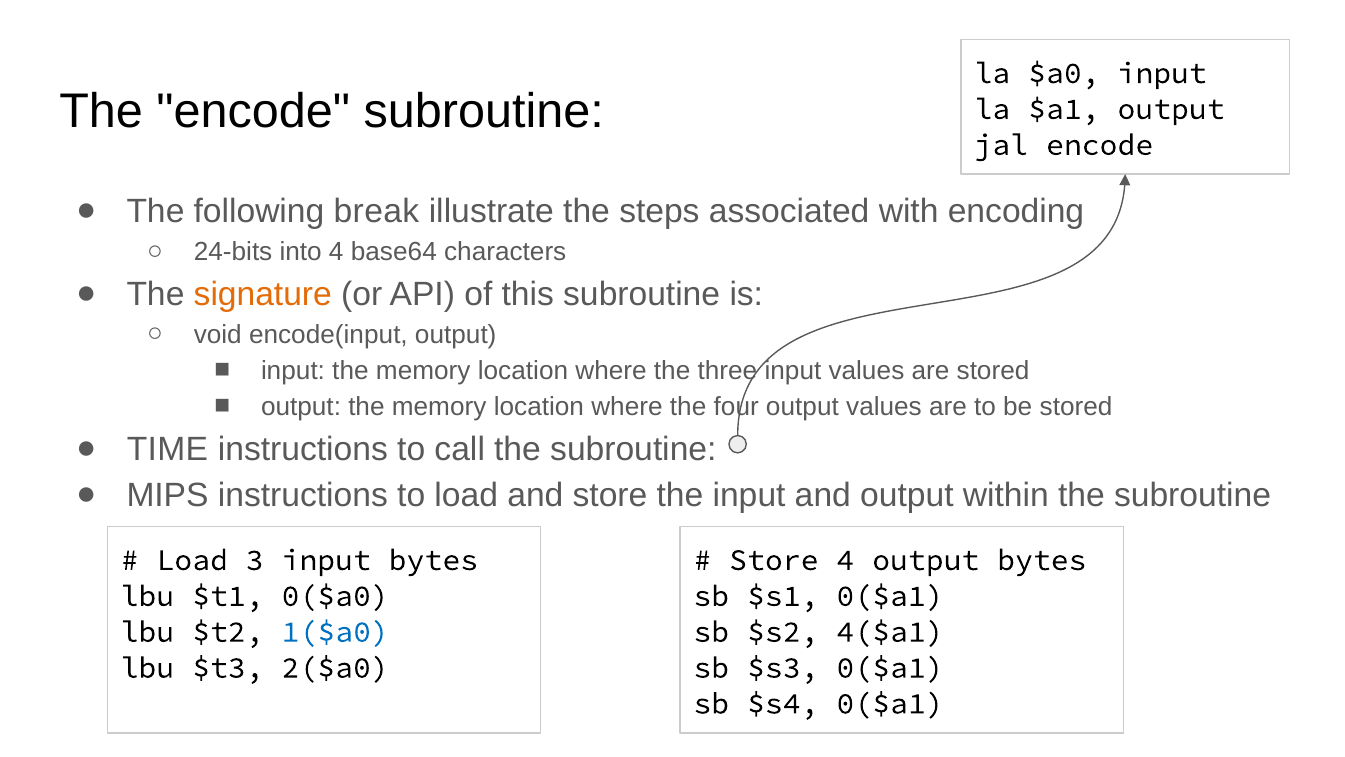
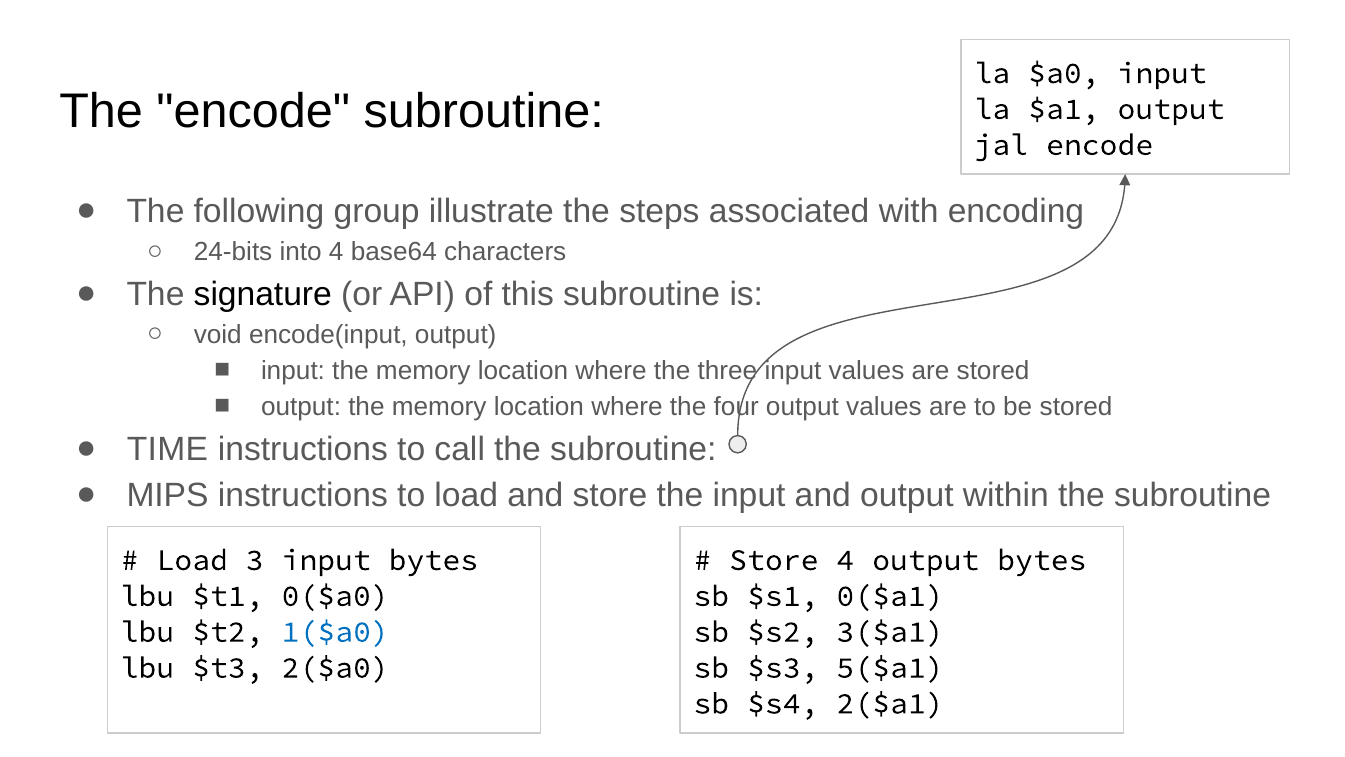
break: break -> group
signature colour: orange -> black
4($a1: 4($a1 -> 3($a1
$s3 0($a1: 0($a1 -> 5($a1
$s4 0($a1: 0($a1 -> 2($a1
